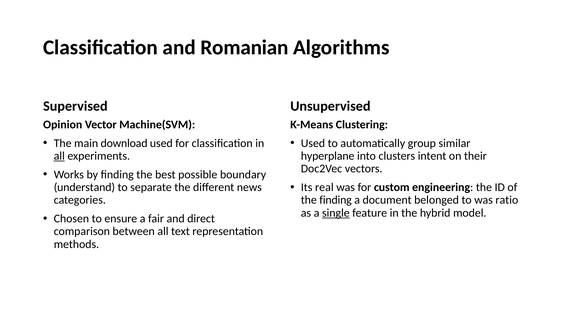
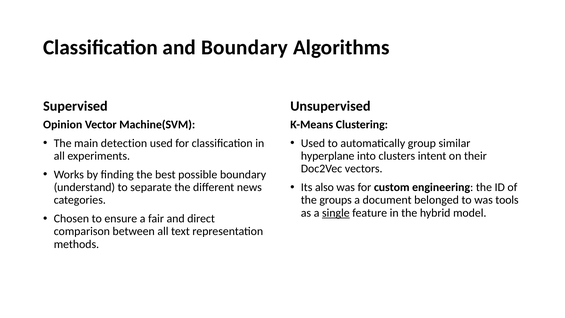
and Romanian: Romanian -> Boundary
download: download -> detection
all at (59, 156) underline: present -> none
real: real -> also
the finding: finding -> groups
ratio: ratio -> tools
